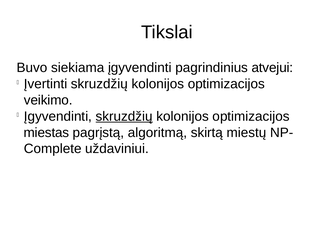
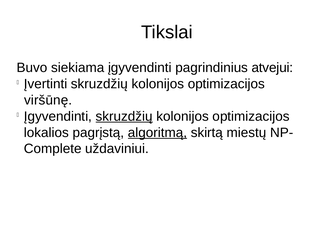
veikimo: veikimo -> viršūnę
miestas: miestas -> lokalios
algoritmą underline: none -> present
